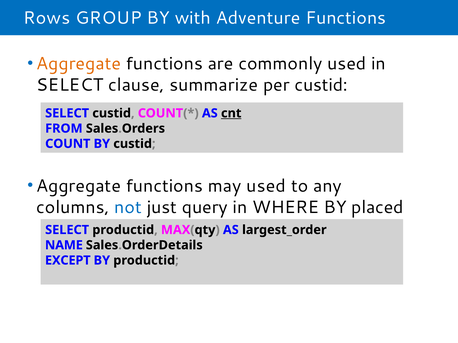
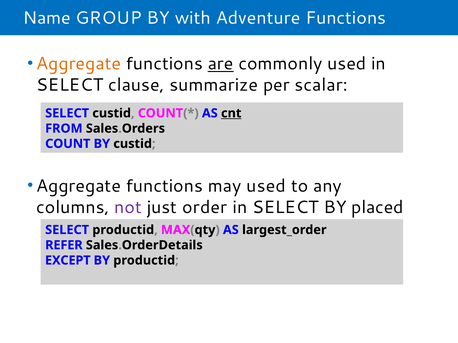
Rows: Rows -> Name
are underline: none -> present
per custid: custid -> scalar
not colour: blue -> purple
query: query -> order
WHERE at (285, 207): WHERE -> SELECT
NAME: NAME -> REFER
